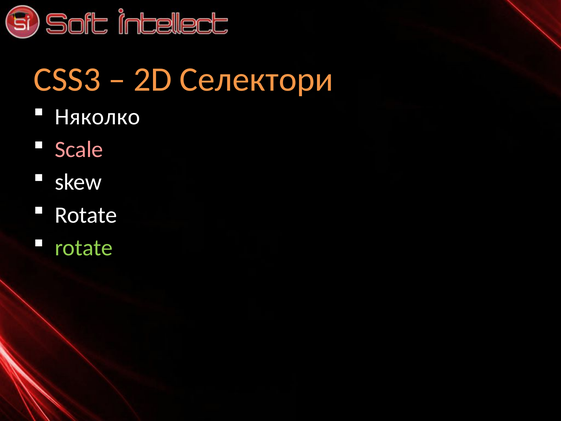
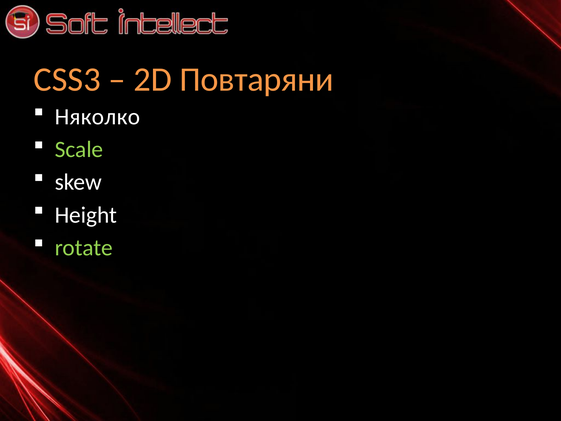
Селектори: Селектори -> Повтаряни
Scale colour: pink -> light green
Rotate at (86, 215): Rotate -> Height
